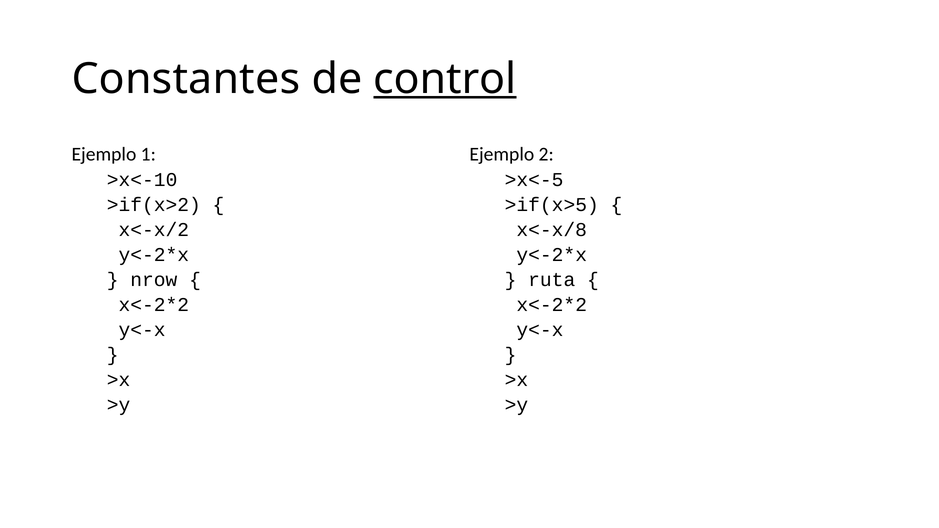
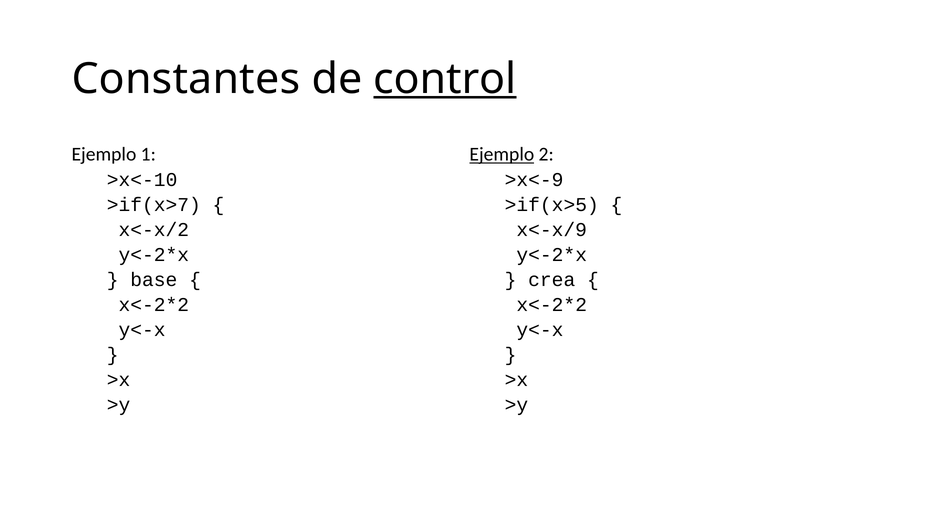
Ejemplo at (502, 155) underline: none -> present
>x<-5: >x<-5 -> >x<-9
>if(x>2: >if(x>2 -> >if(x>7
x<-x/8: x<-x/8 -> x<-x/9
nrow: nrow -> base
ruta: ruta -> crea
